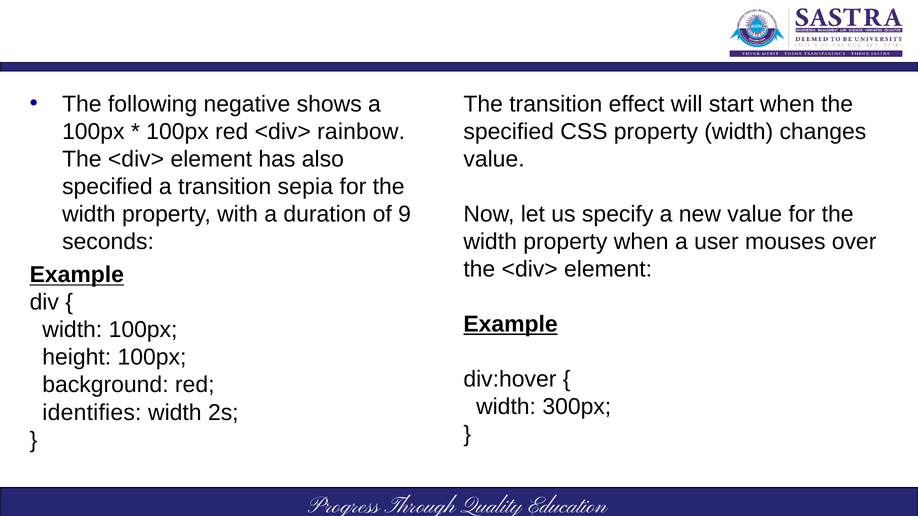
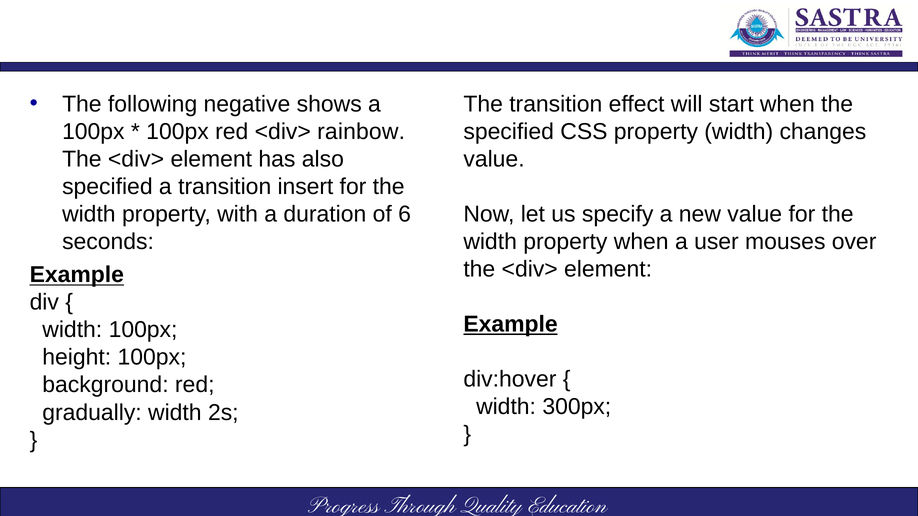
sepia: sepia -> insert
9: 9 -> 6
identifies: identifies -> gradually
